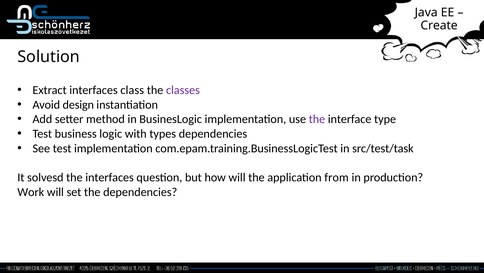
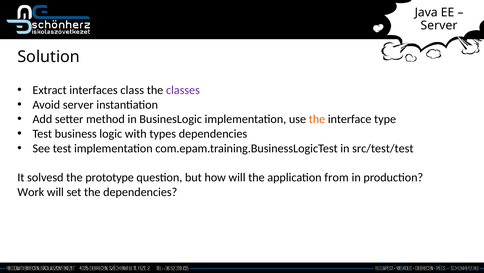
Create at (439, 26): Create -> Server
Avoid design: design -> server
the at (317, 119) colour: purple -> orange
src/test/task: src/test/task -> src/test/test
the interfaces: interfaces -> prototype
